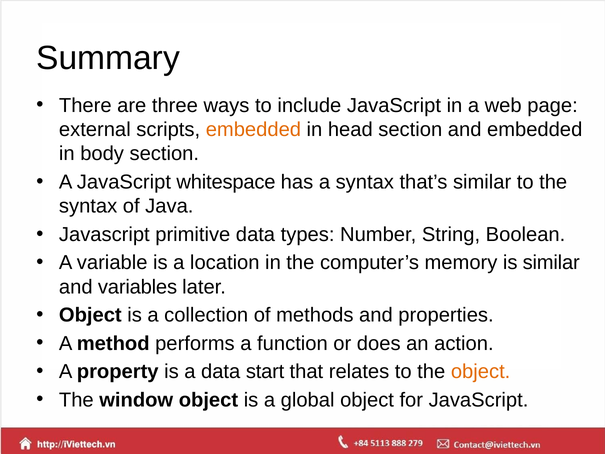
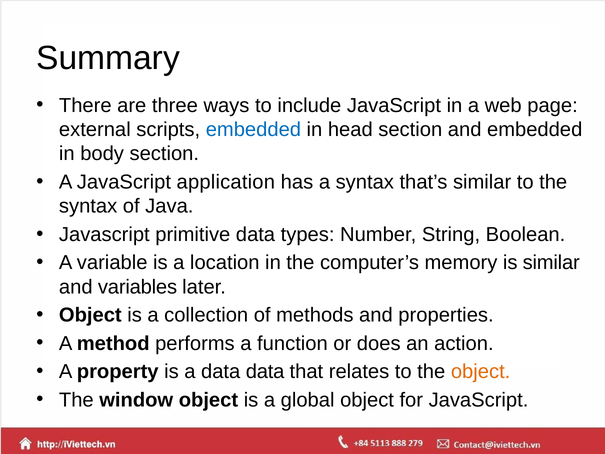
embedded at (253, 129) colour: orange -> blue
whitespace: whitespace -> application
data start: start -> data
